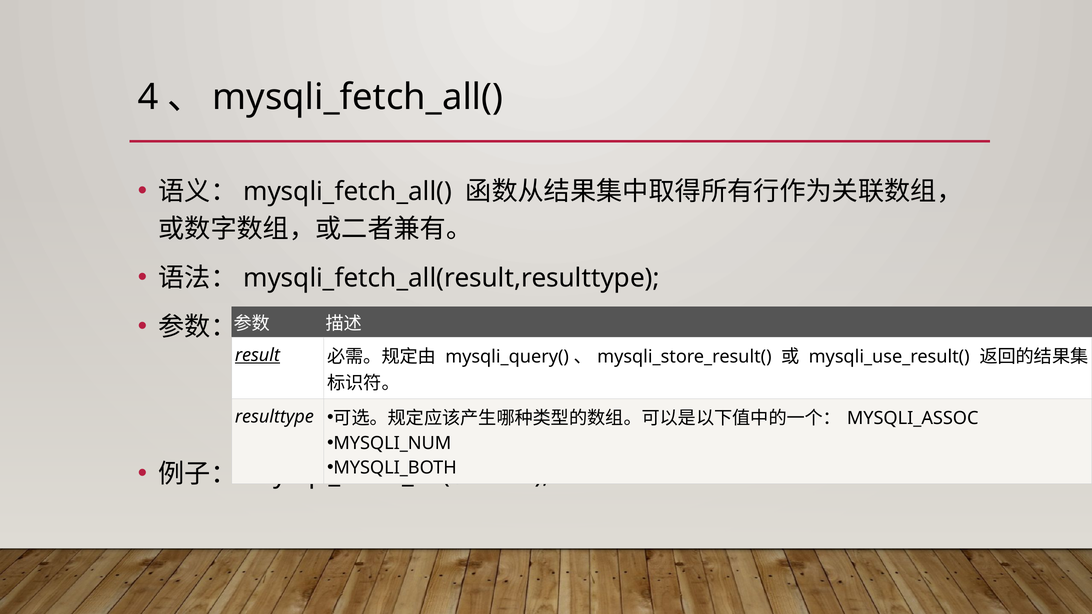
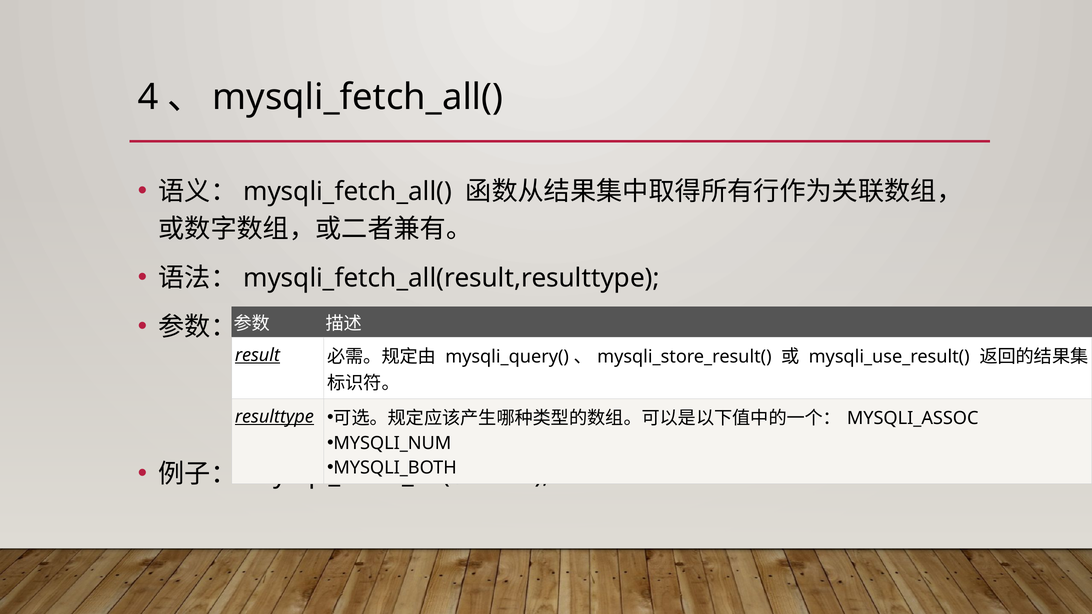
resulttype underline: none -> present
